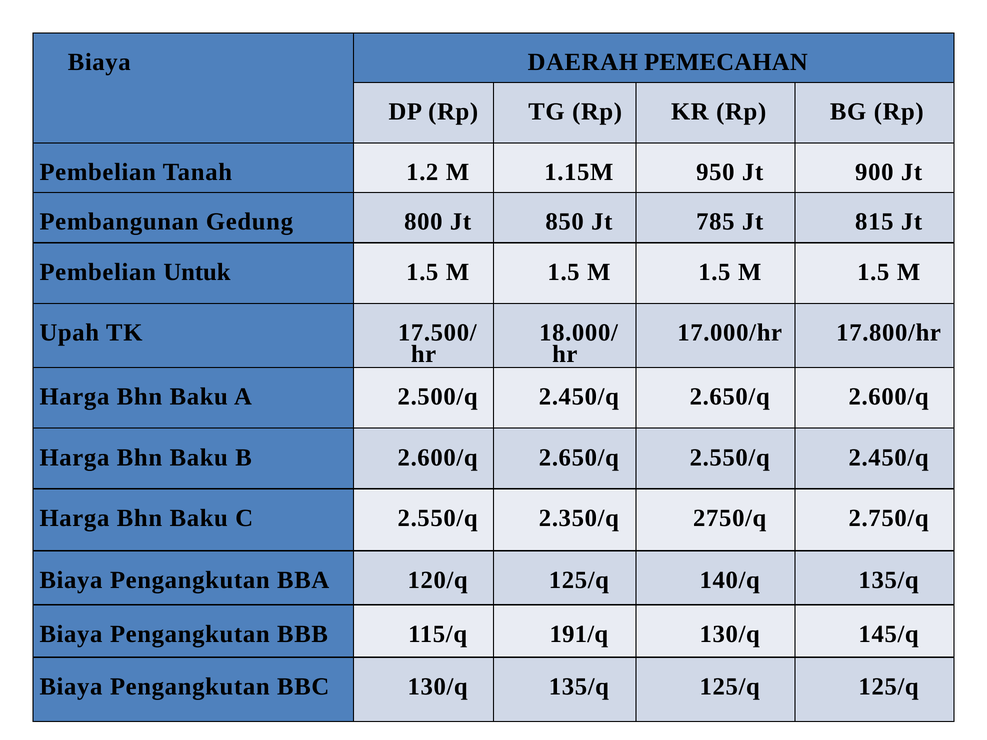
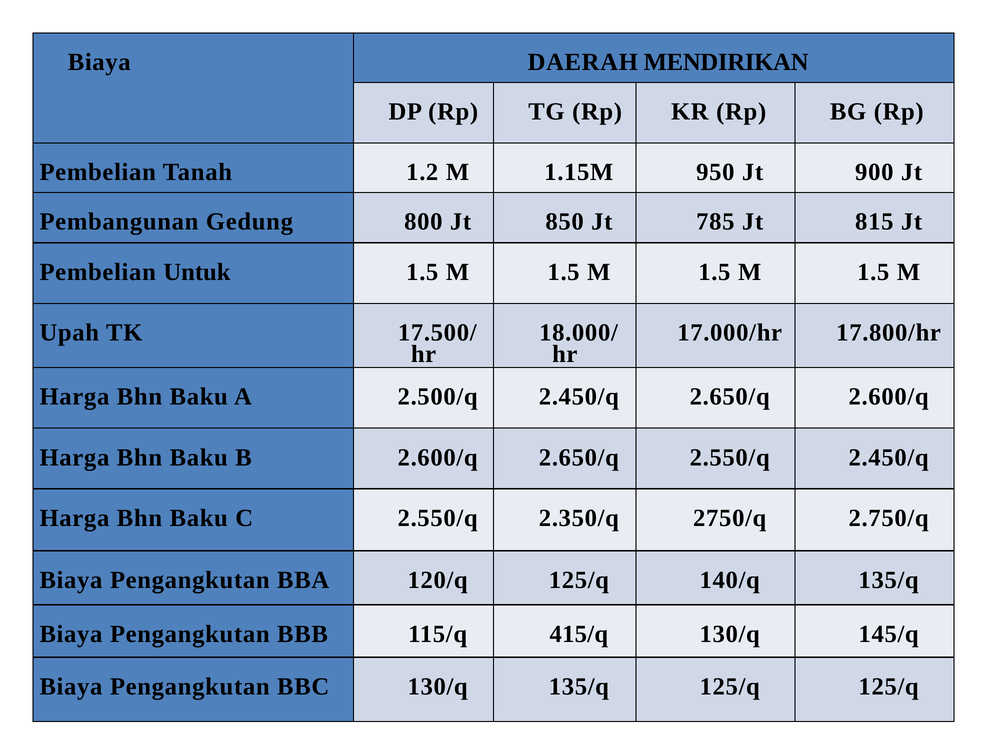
PEMECAHAN: PEMECAHAN -> MENDIRIKAN
191/q: 191/q -> 415/q
